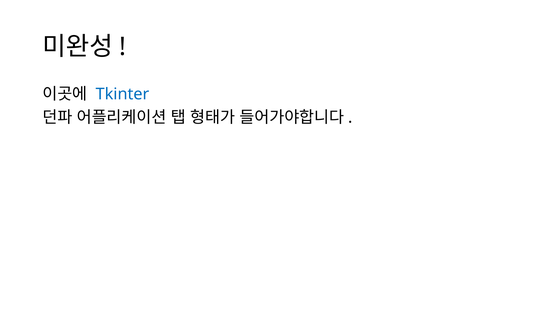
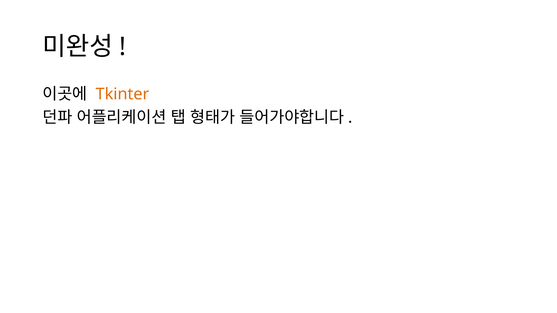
Tkinter colour: blue -> orange
